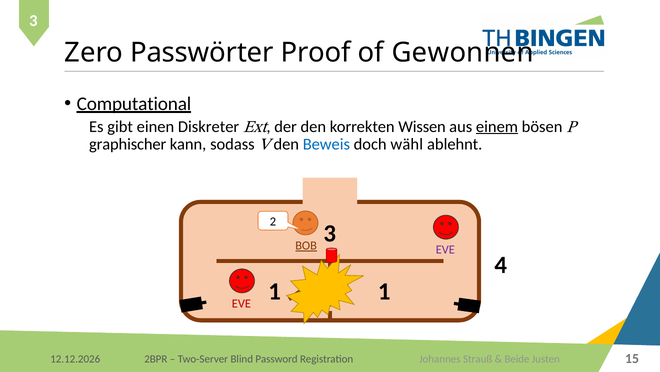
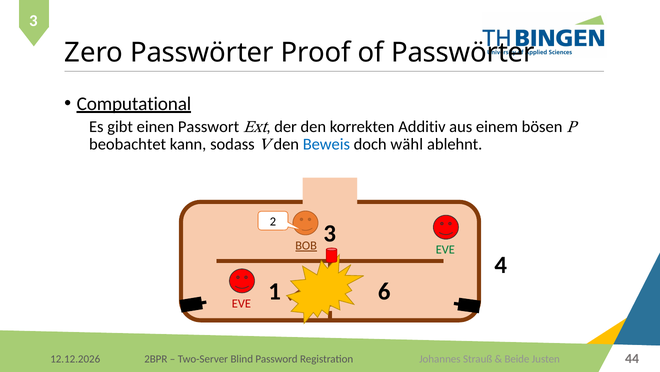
of Gewonnen: Gewonnen -> Passwörter
Diskreter: Diskreter -> Passwort
Wissen: Wissen -> Additiv
einem underline: present -> none
graphischer: graphischer -> beobachtet
EVE at (445, 249) colour: purple -> green
1 1: 1 -> 6
15: 15 -> 44
